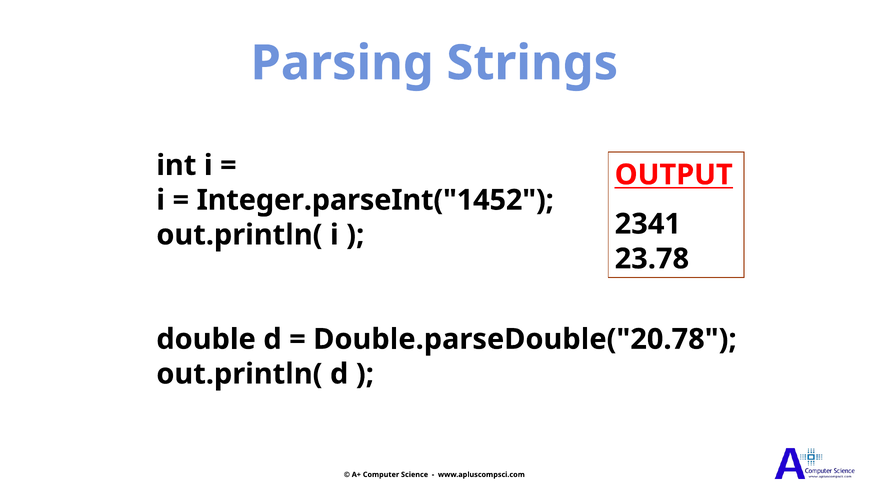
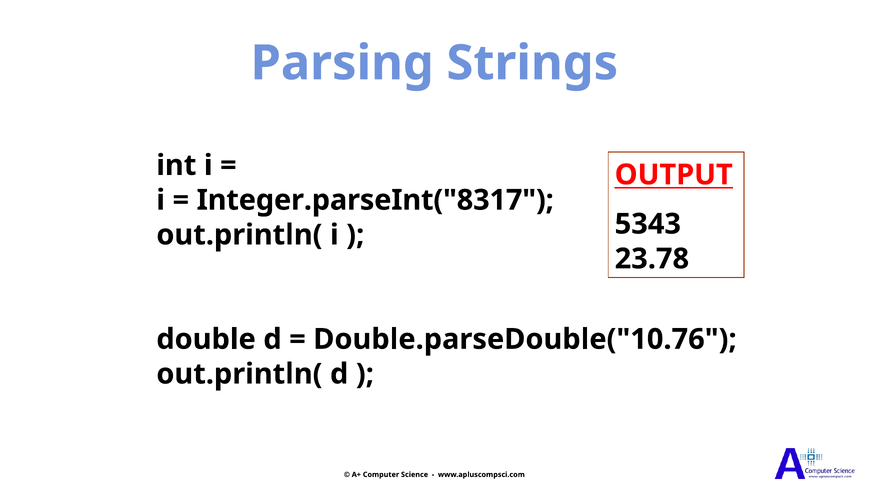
Integer.parseInt("1452: Integer.parseInt("1452 -> Integer.parseInt("8317
2341: 2341 -> 5343
Double.parseDouble("20.78: Double.parseDouble("20.78 -> Double.parseDouble("10.76
